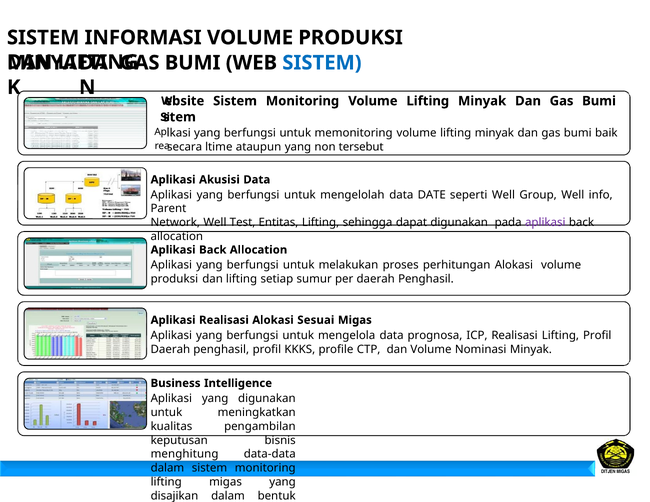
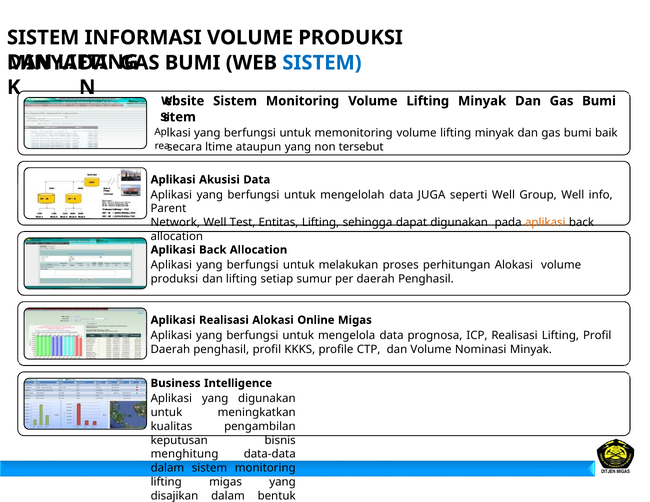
DATE: DATE -> JUGA
aplikasi at (545, 223) colour: purple -> orange
Sesuai: Sesuai -> Online
